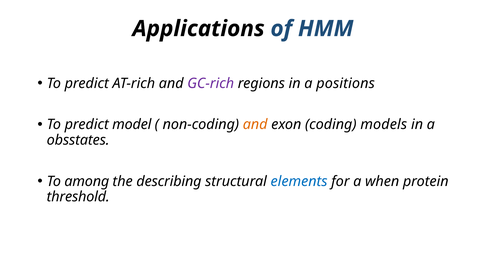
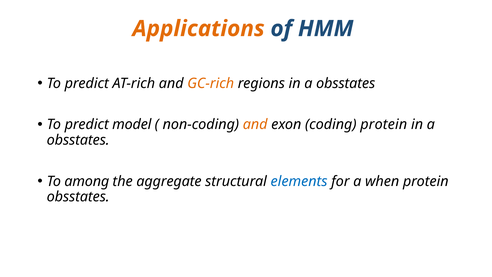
Applications colour: black -> orange
GC-rich colour: purple -> orange
regions in a positions: positions -> obsstates
coding models: models -> protein
describing: describing -> aggregate
threshold at (78, 197): threshold -> obsstates
